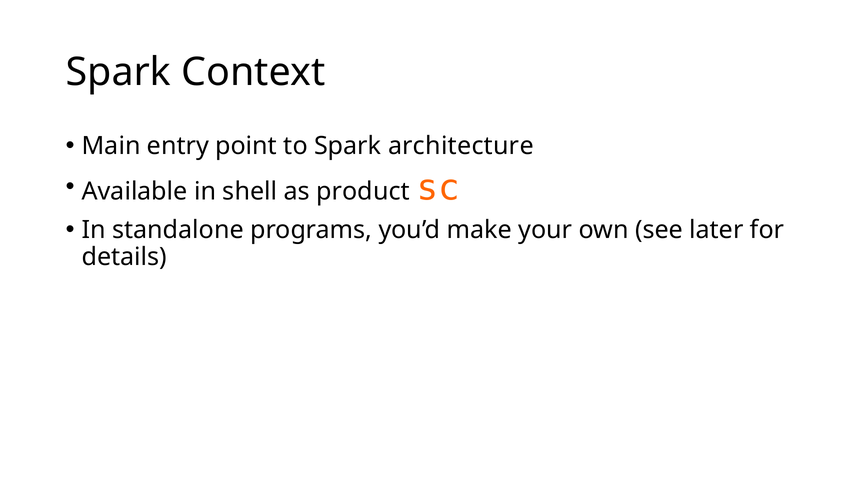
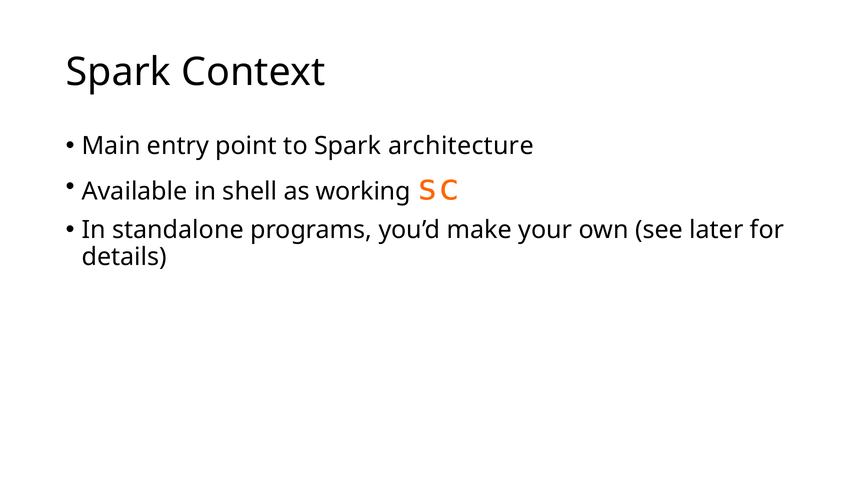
product: product -> working
